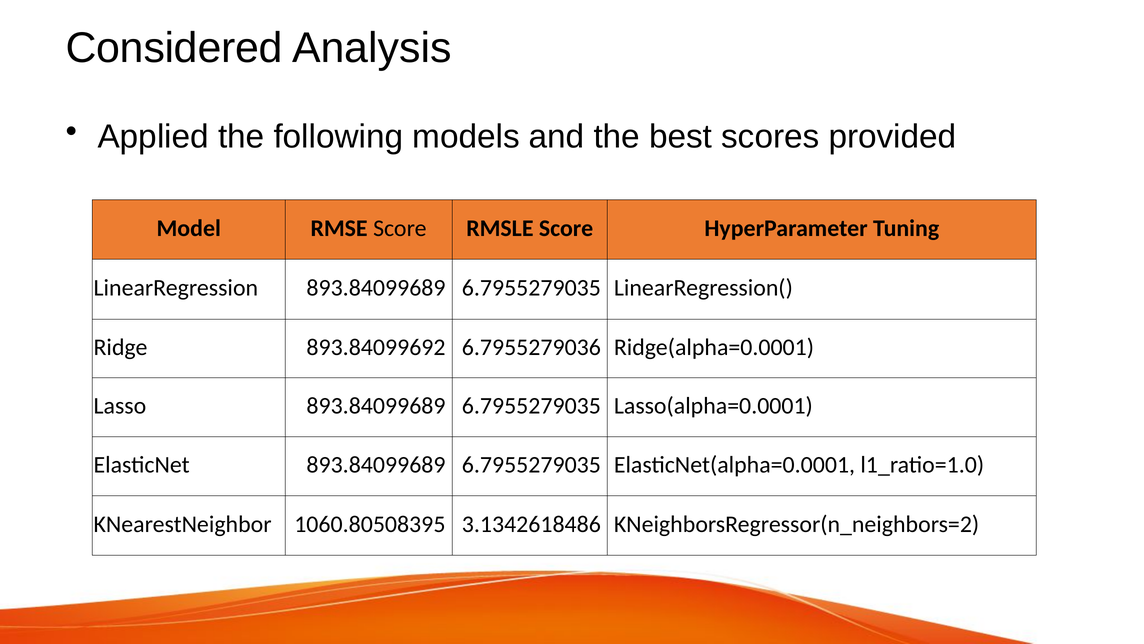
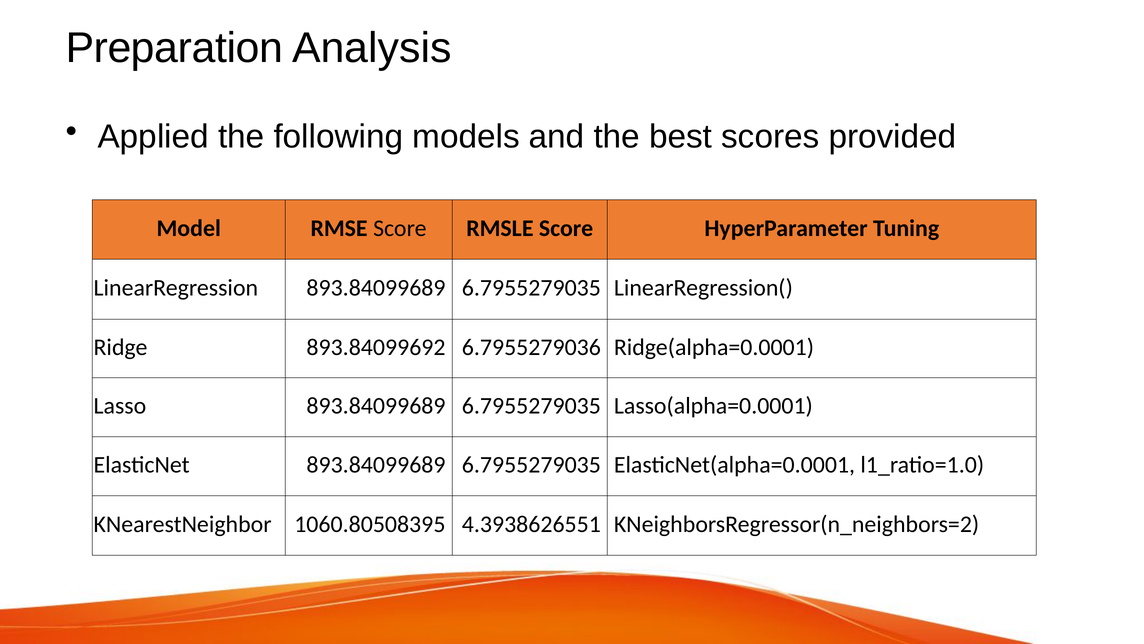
Considered: Considered -> Preparation
3.1342618486: 3.1342618486 -> 4.3938626551
